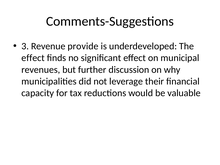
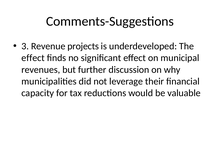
provide: provide -> projects
